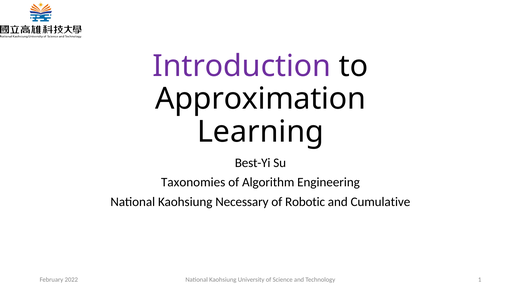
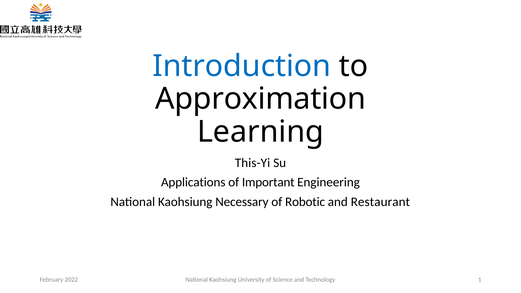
Introduction colour: purple -> blue
Best-Yi: Best-Yi -> This-Yi
Taxonomies: Taxonomies -> Applications
Algorithm: Algorithm -> Important
Cumulative: Cumulative -> Restaurant
